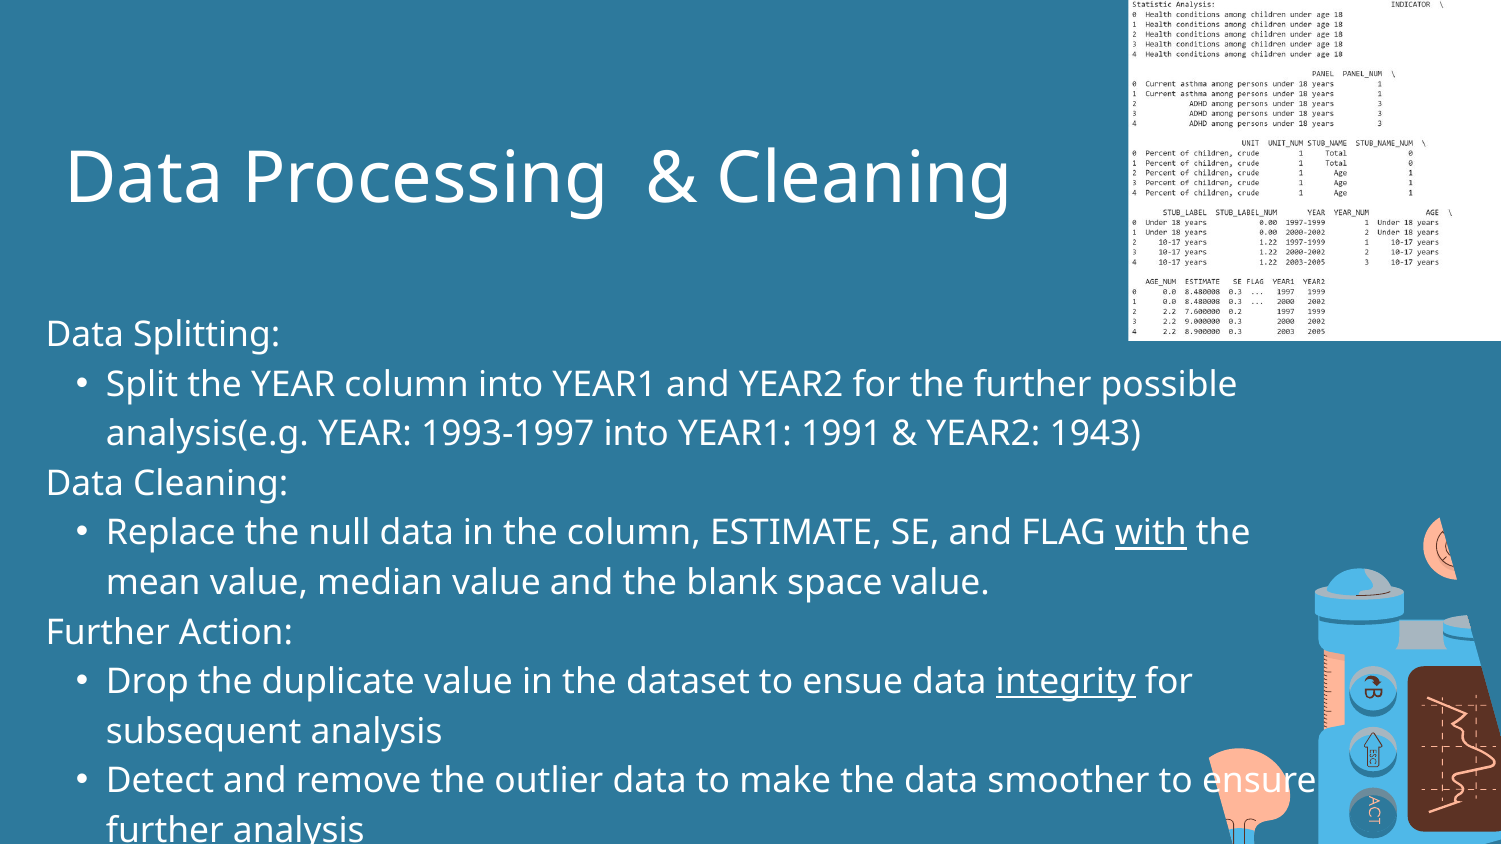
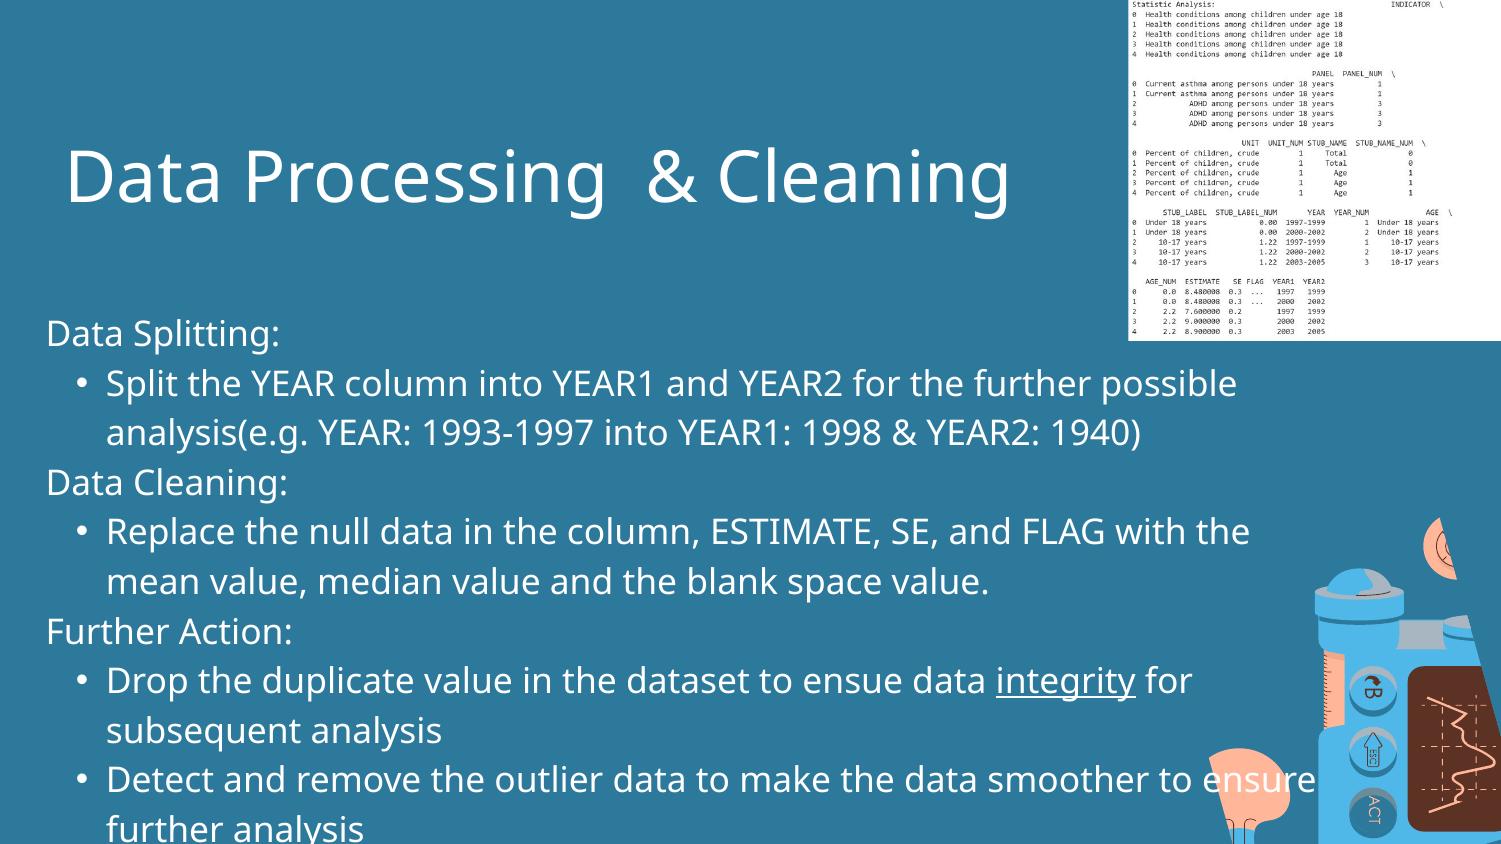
1991: 1991 -> 1998
1943: 1943 -> 1940
with underline: present -> none
